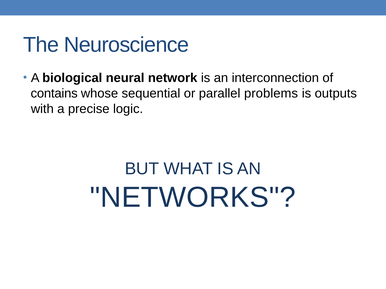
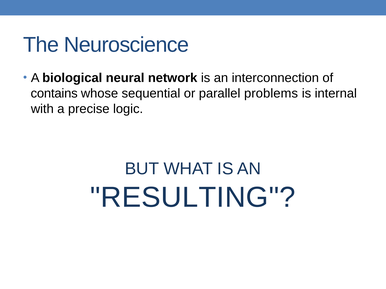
outputs: outputs -> internal
NETWORKS: NETWORKS -> RESULTING
